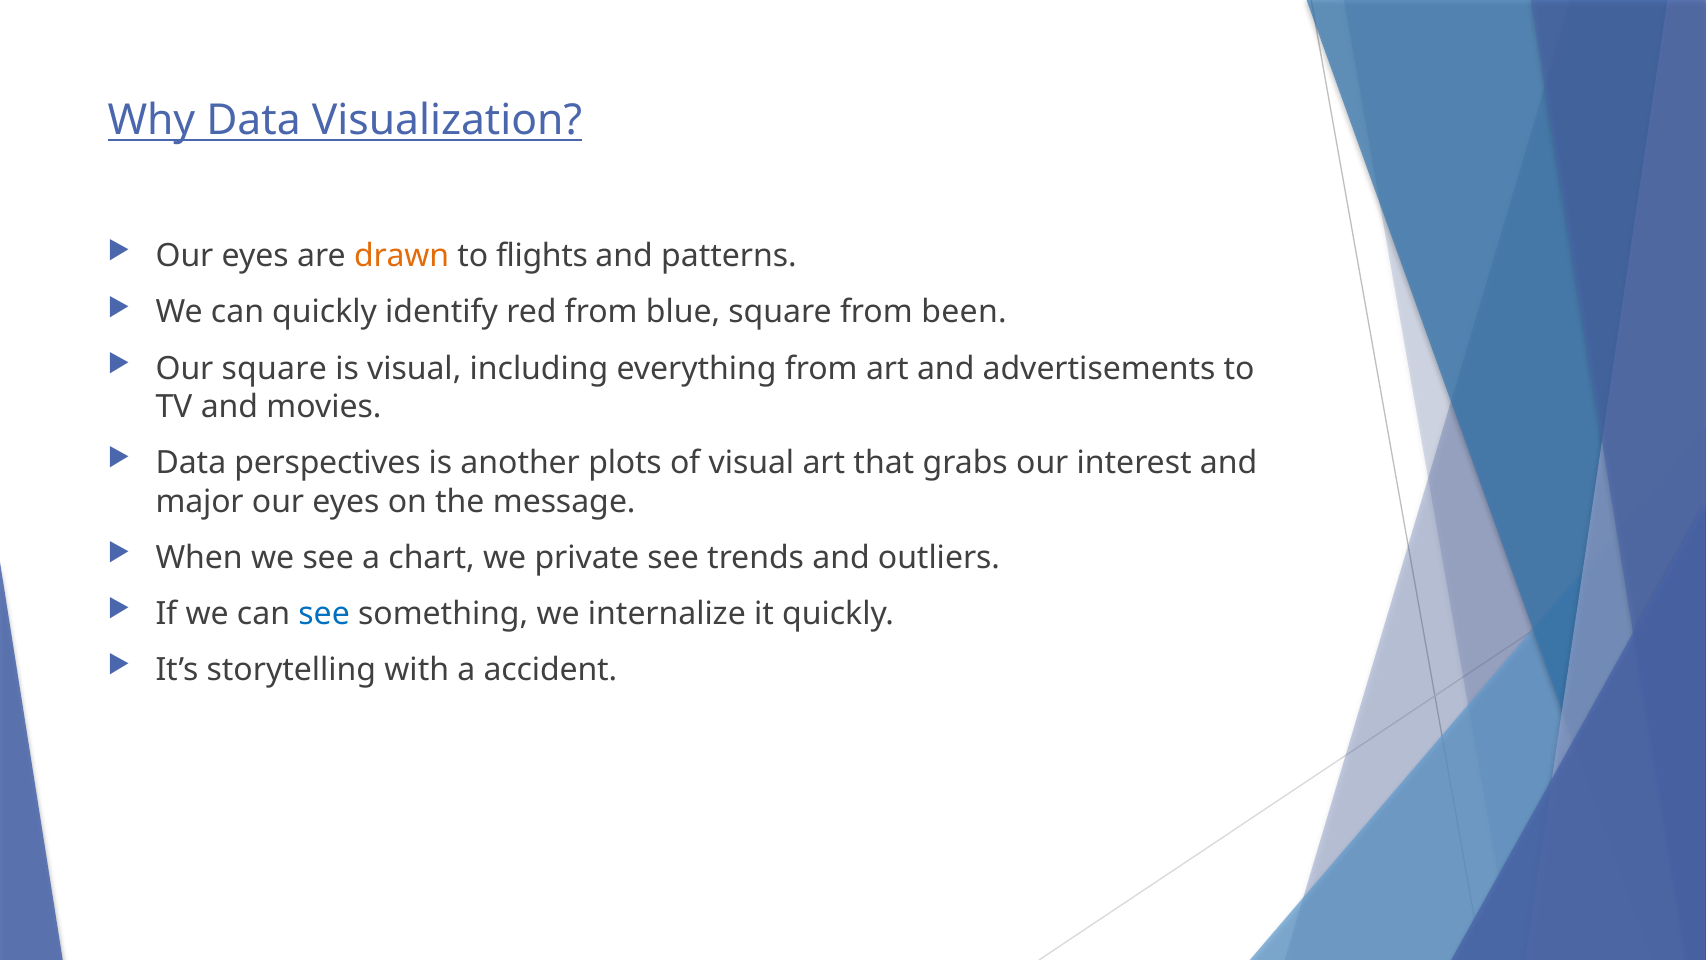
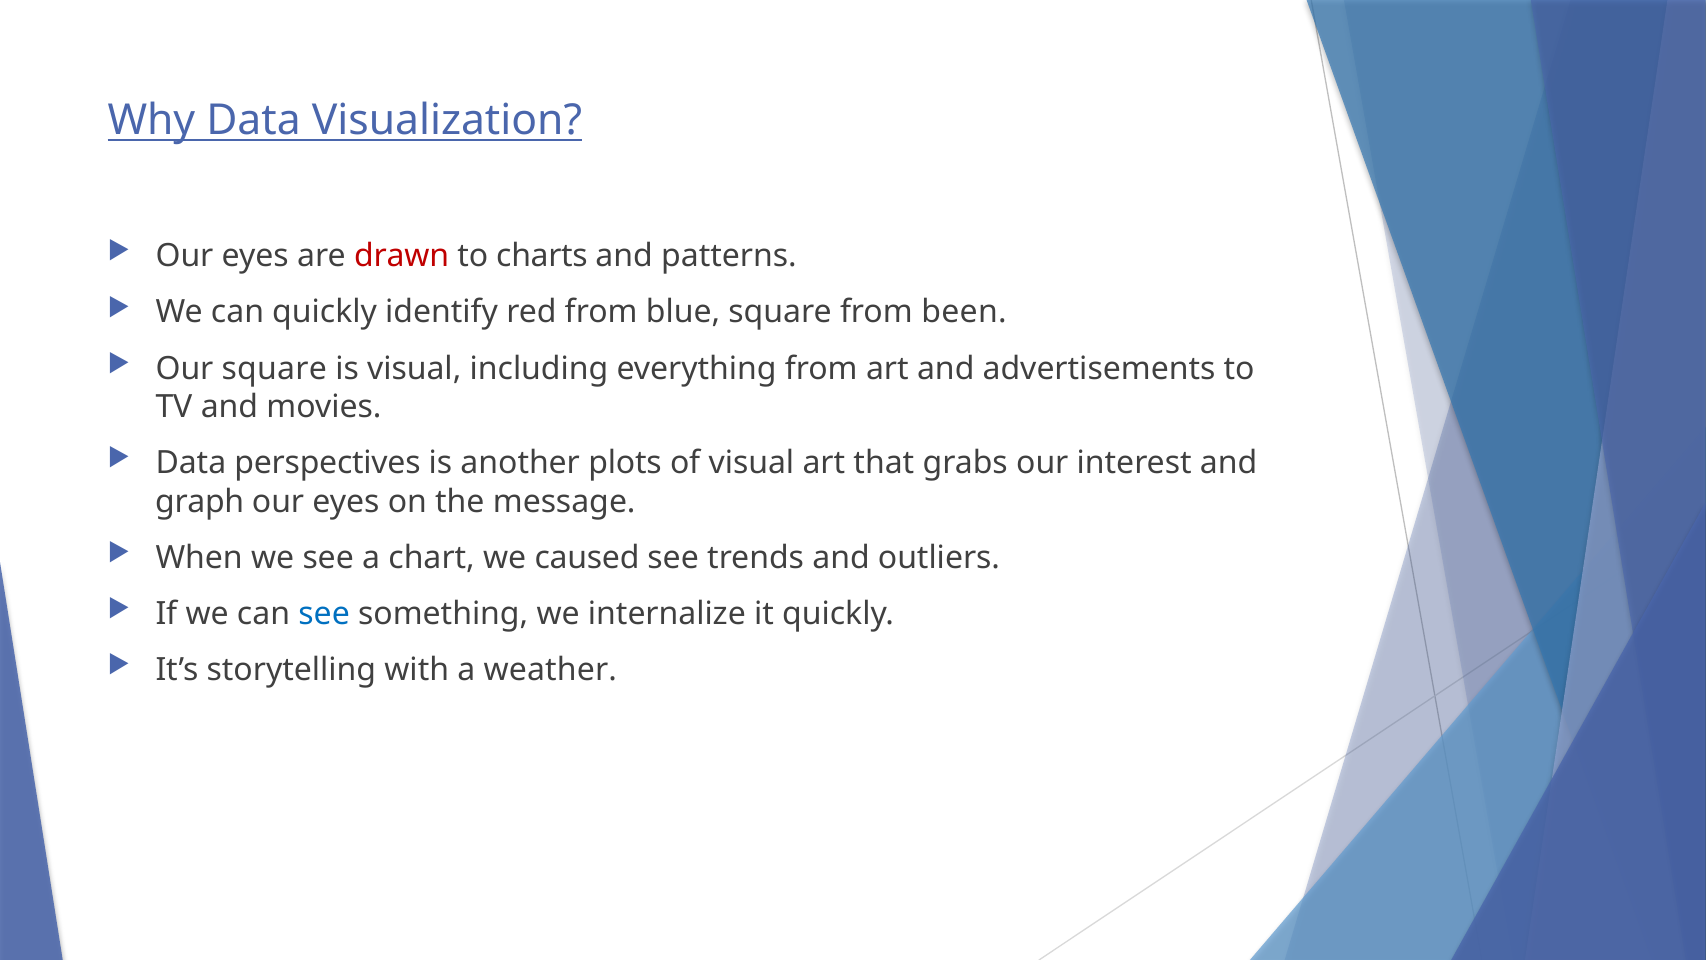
drawn colour: orange -> red
flights: flights -> charts
major: major -> graph
private: private -> caused
accident: accident -> weather
